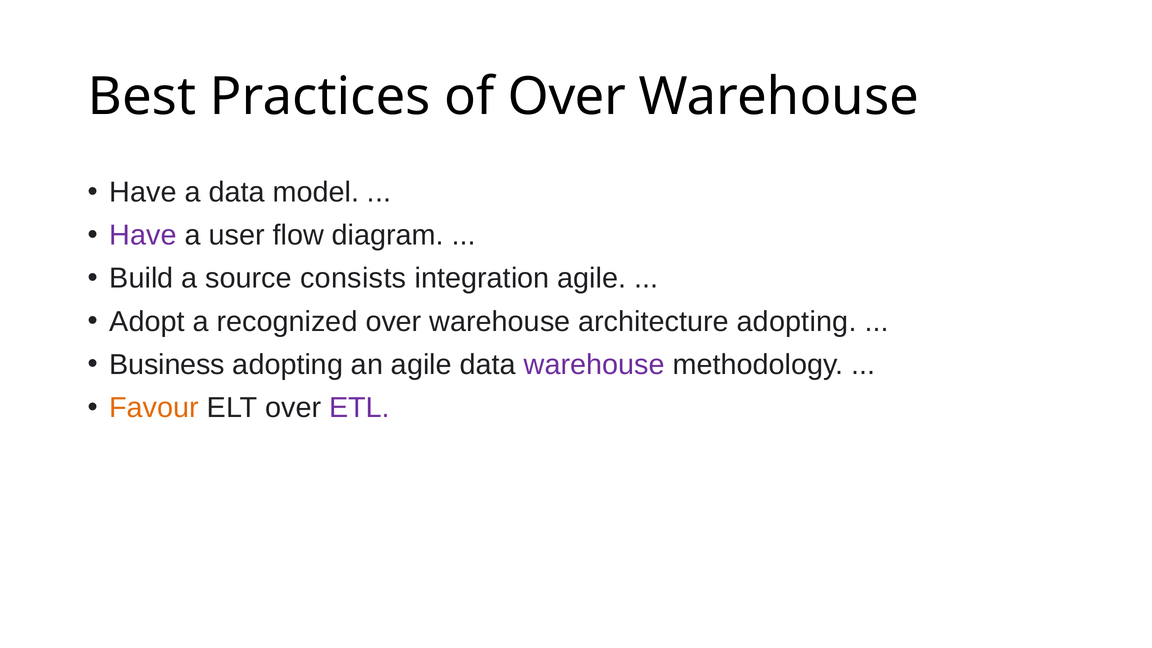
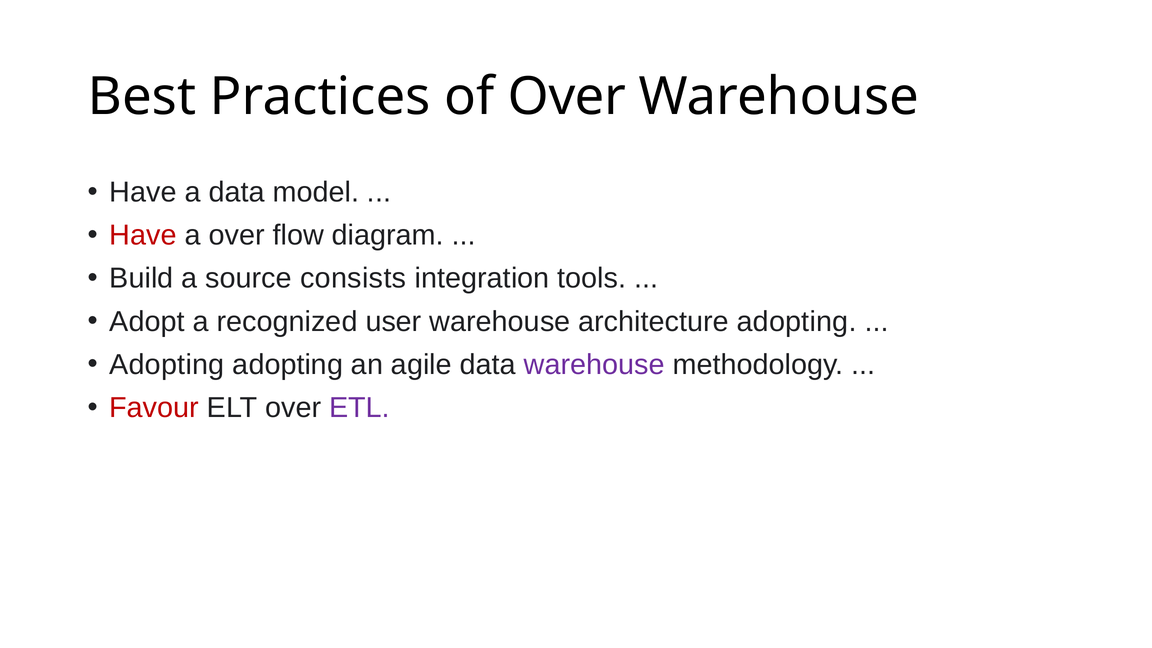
Have at (143, 235) colour: purple -> red
a user: user -> over
integration agile: agile -> tools
recognized over: over -> user
Business at (167, 365): Business -> Adopting
Favour colour: orange -> red
